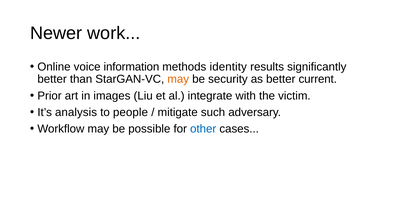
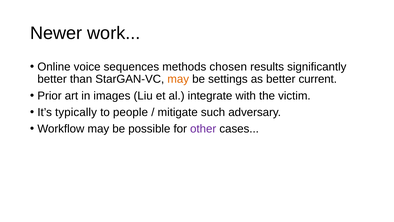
information: information -> sequences
identity: identity -> chosen
security: security -> settings
analysis: analysis -> typically
other colour: blue -> purple
